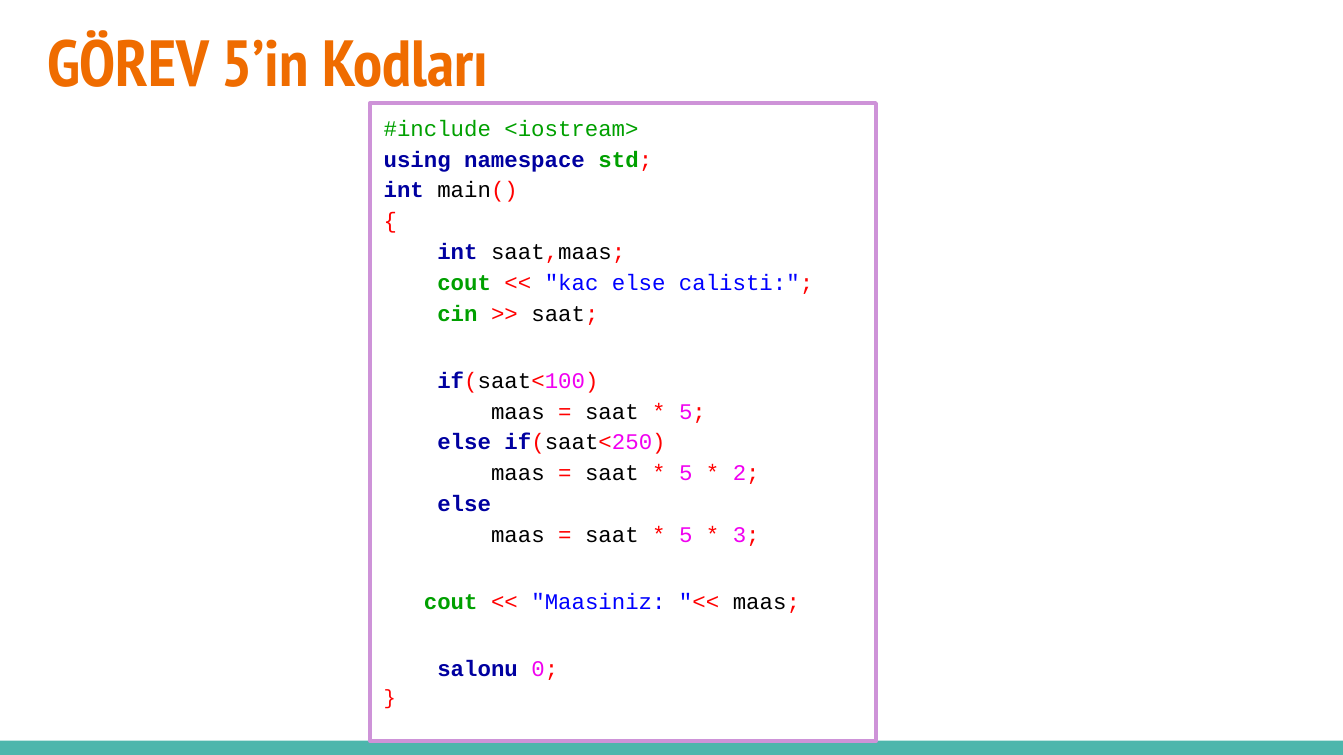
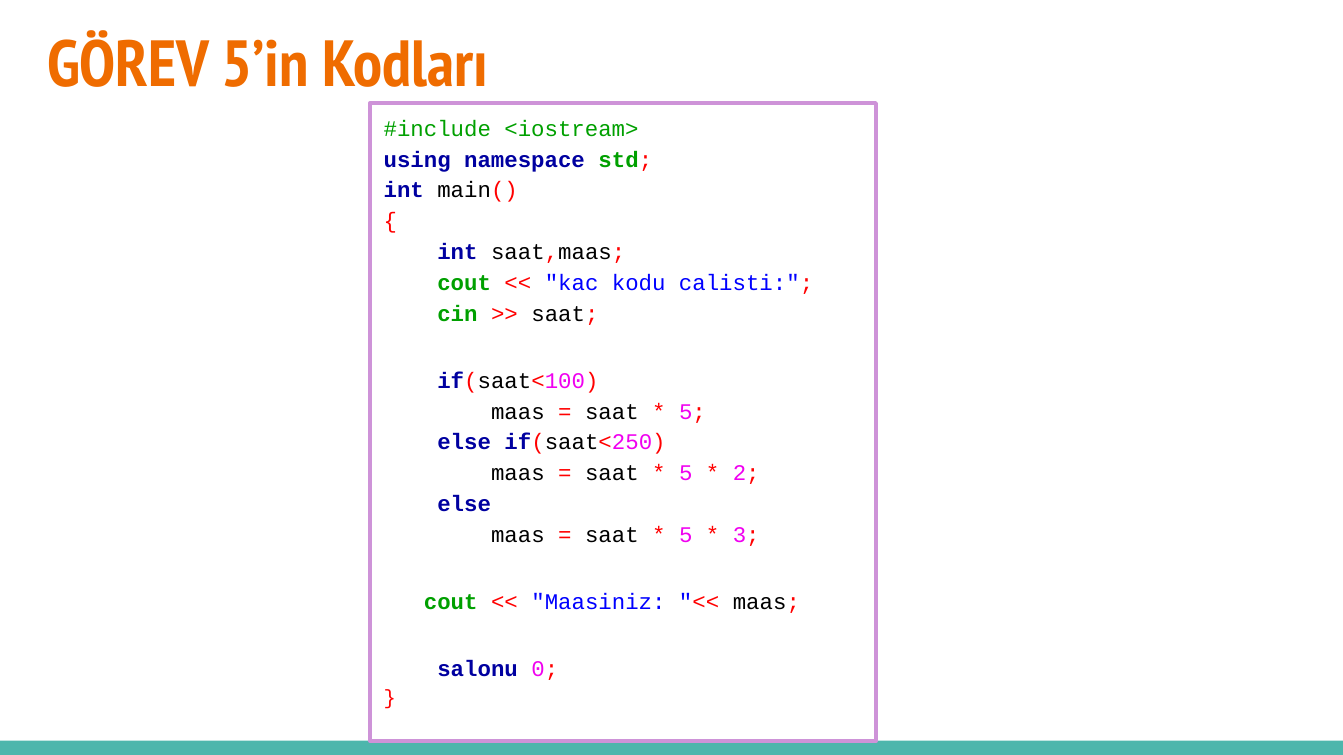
kac else: else -> kodu
